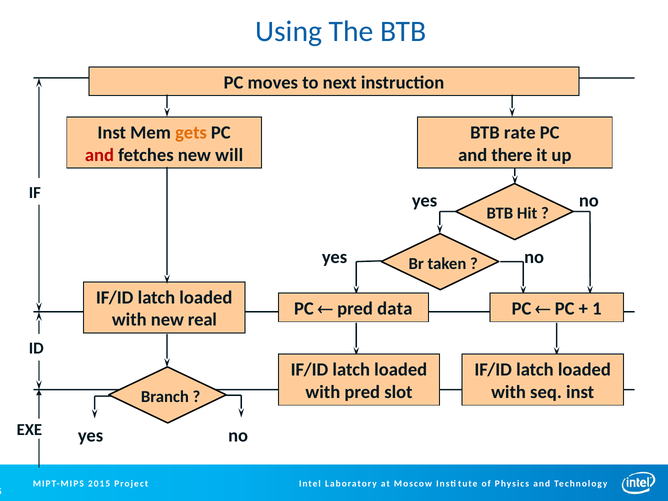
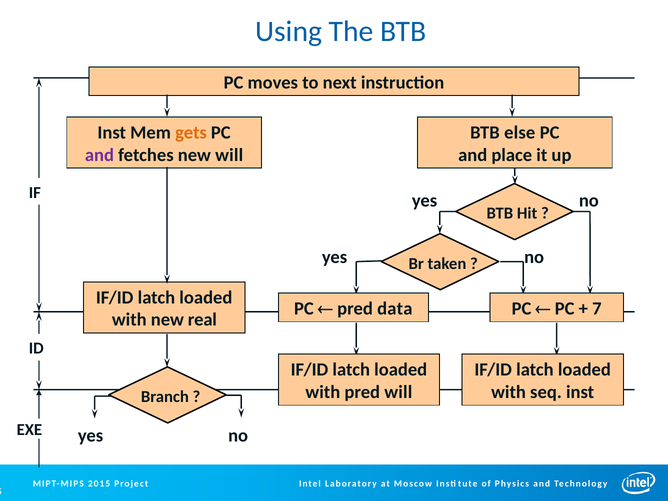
rate: rate -> else
and at (99, 155) colour: red -> purple
there: there -> place
1: 1 -> 7
pred slot: slot -> will
